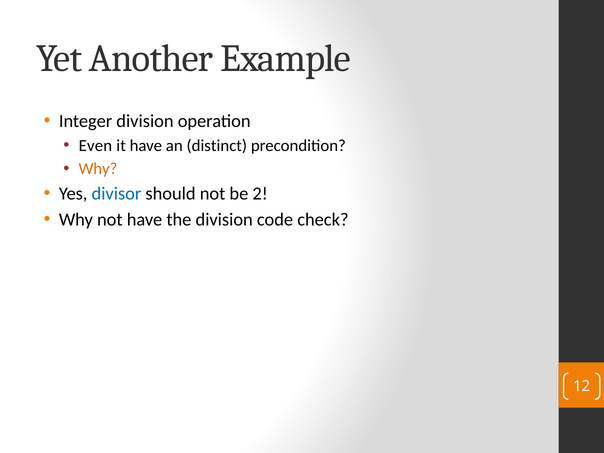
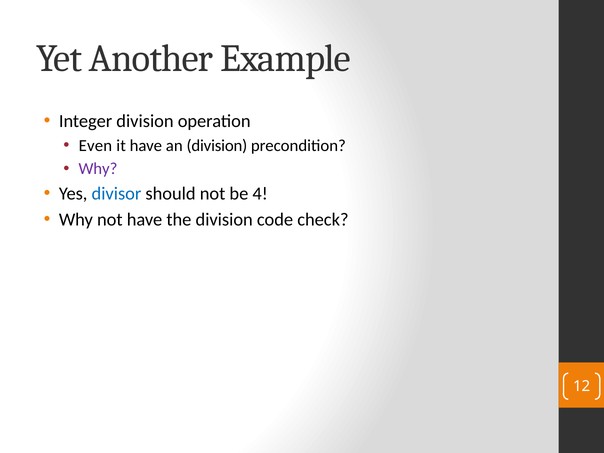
an distinct: distinct -> division
Why at (98, 169) colour: orange -> purple
2: 2 -> 4
